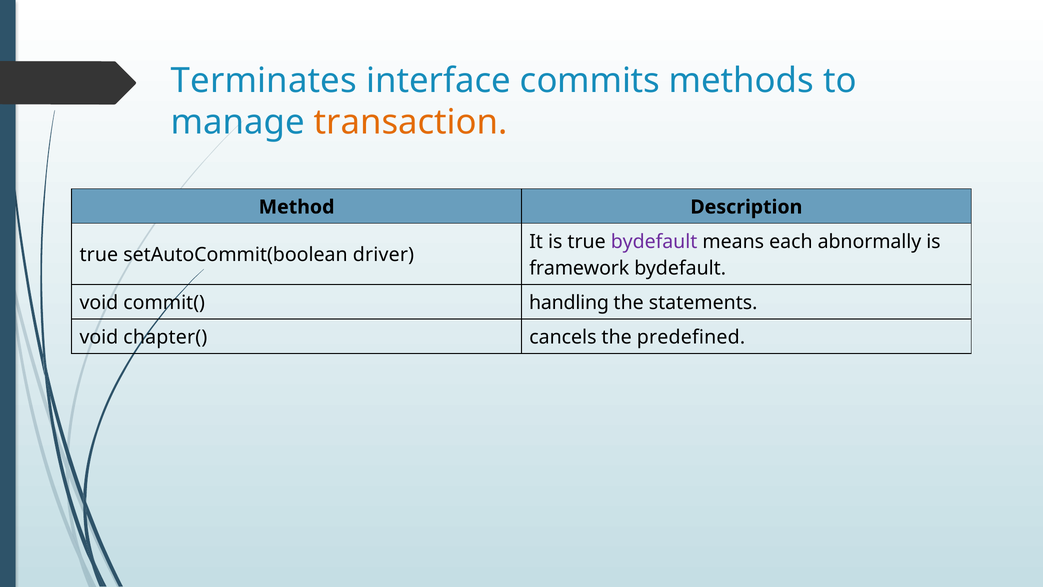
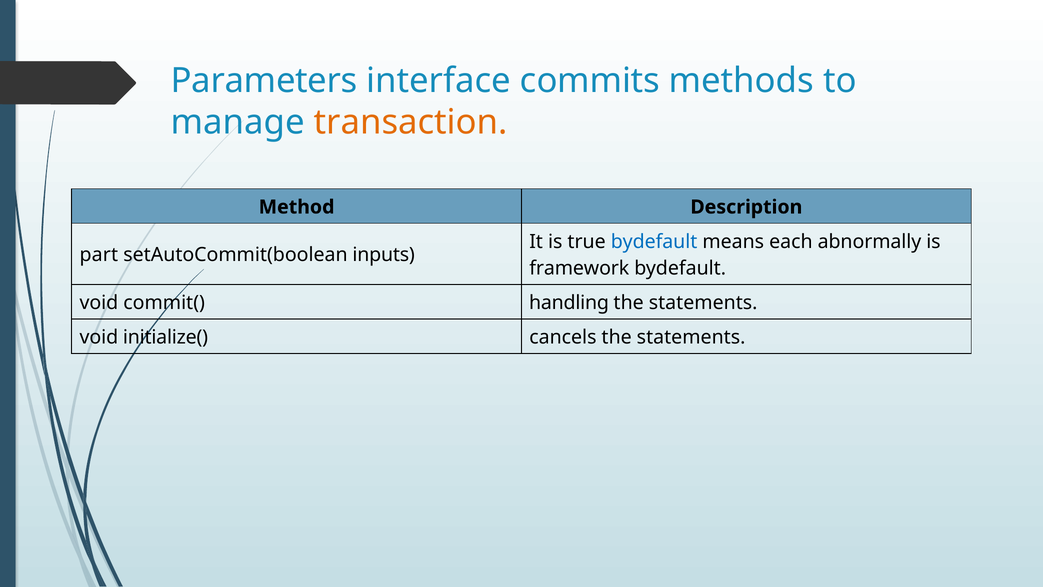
Terminates: Terminates -> Parameters
bydefault at (654, 241) colour: purple -> blue
true at (99, 255): true -> part
driver: driver -> inputs
chapter(: chapter( -> initialize(
cancels the predefined: predefined -> statements
